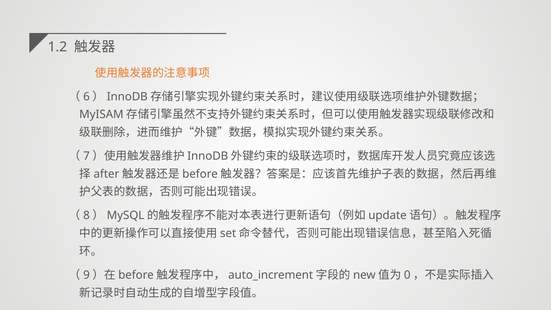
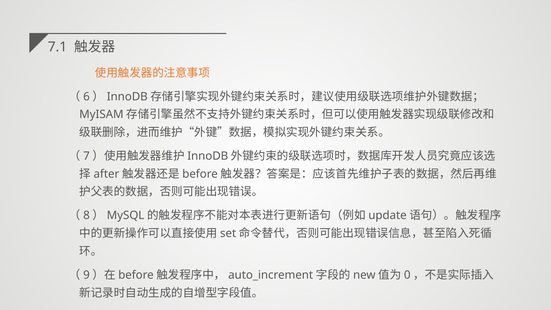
1.2: 1.2 -> 7.1
